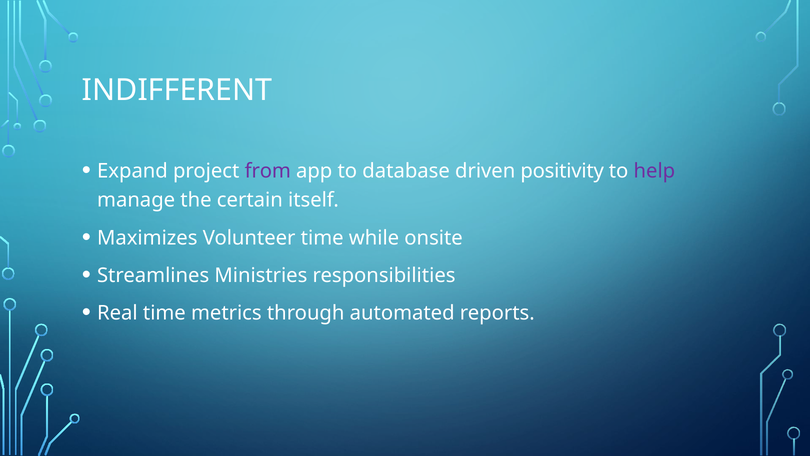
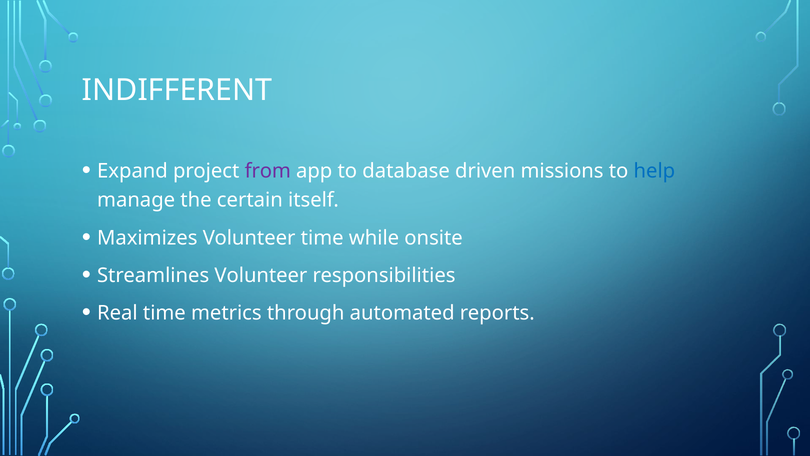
positivity: positivity -> missions
help colour: purple -> blue
Streamlines Ministries: Ministries -> Volunteer
